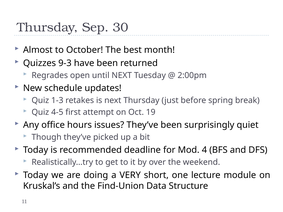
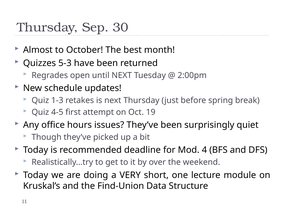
9-3: 9-3 -> 5-3
